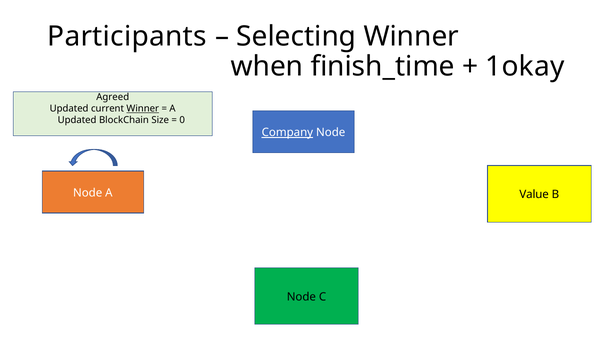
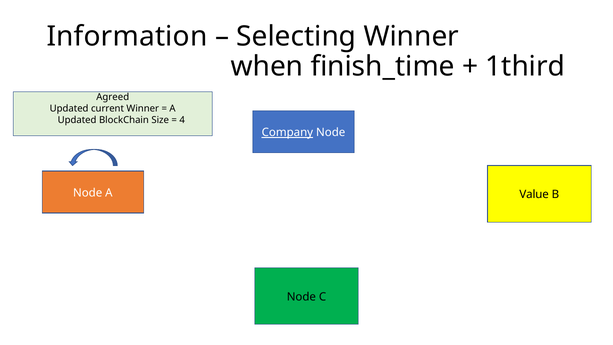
Participants: Participants -> Information
1okay: 1okay -> 1third
Winner at (143, 109) underline: present -> none
0: 0 -> 4
